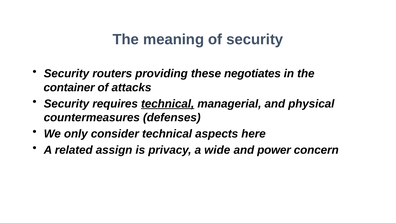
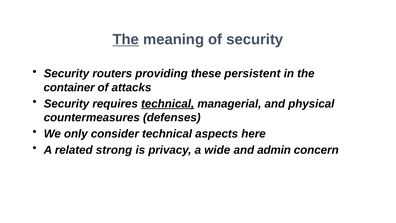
The at (126, 39) underline: none -> present
negotiates: negotiates -> persistent
assign: assign -> strong
power: power -> admin
